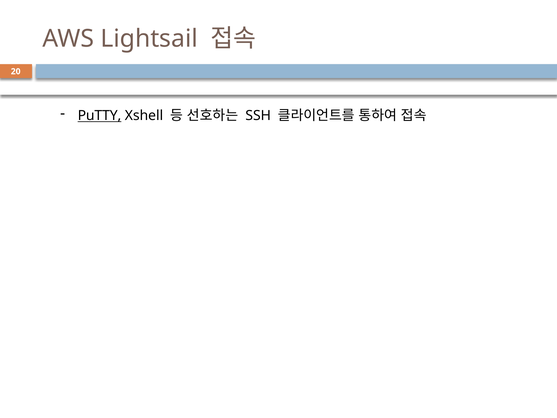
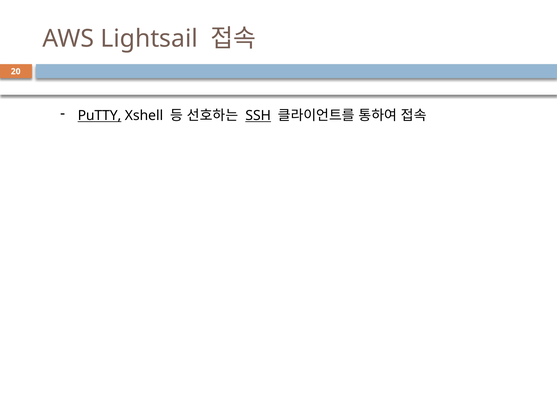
SSH underline: none -> present
